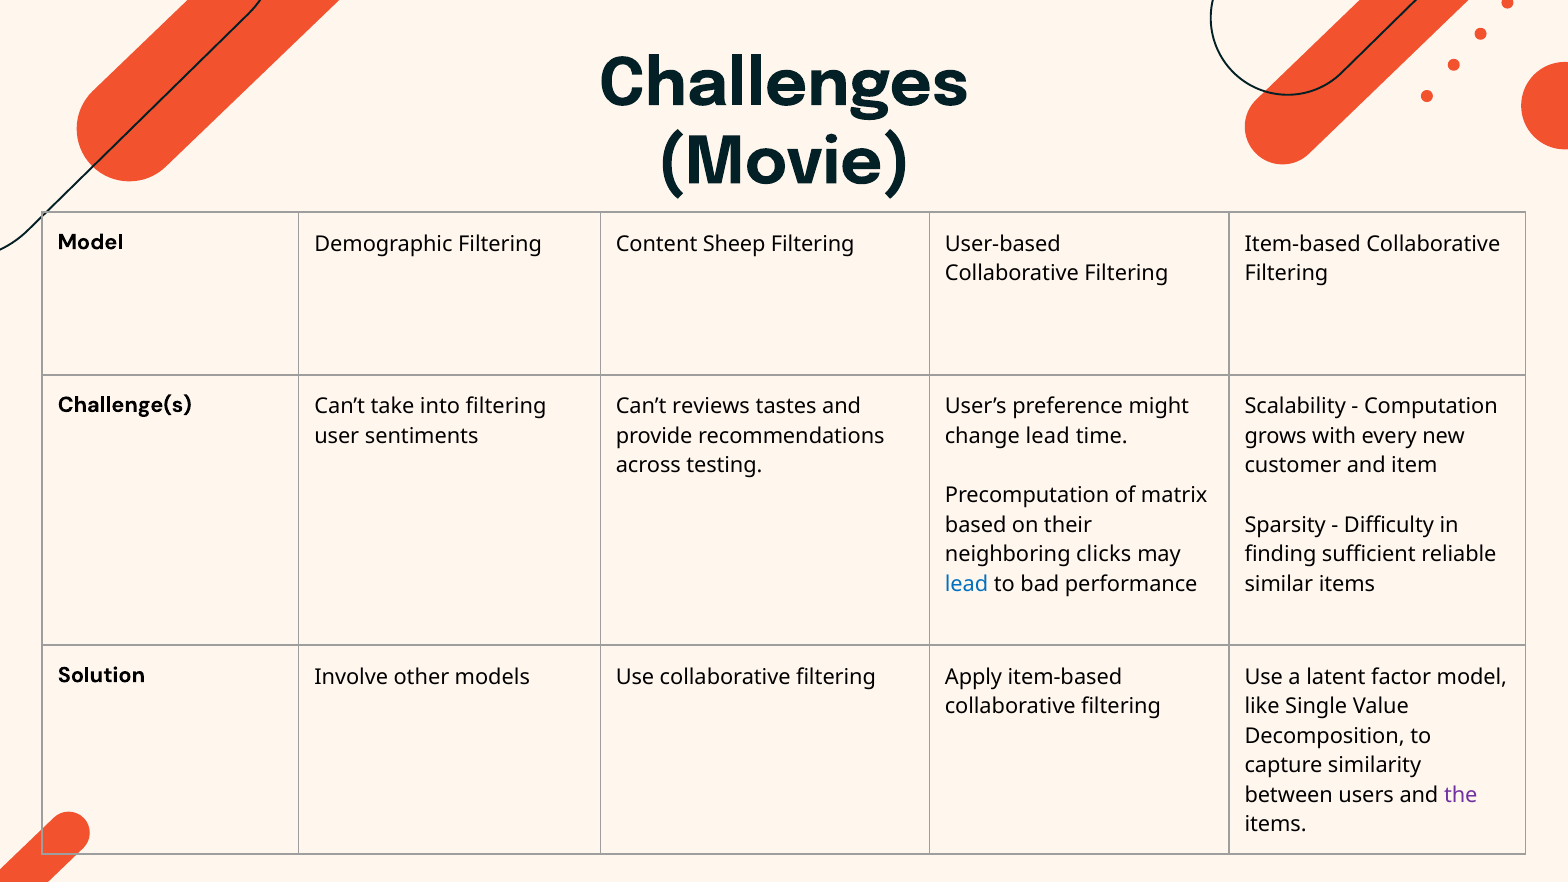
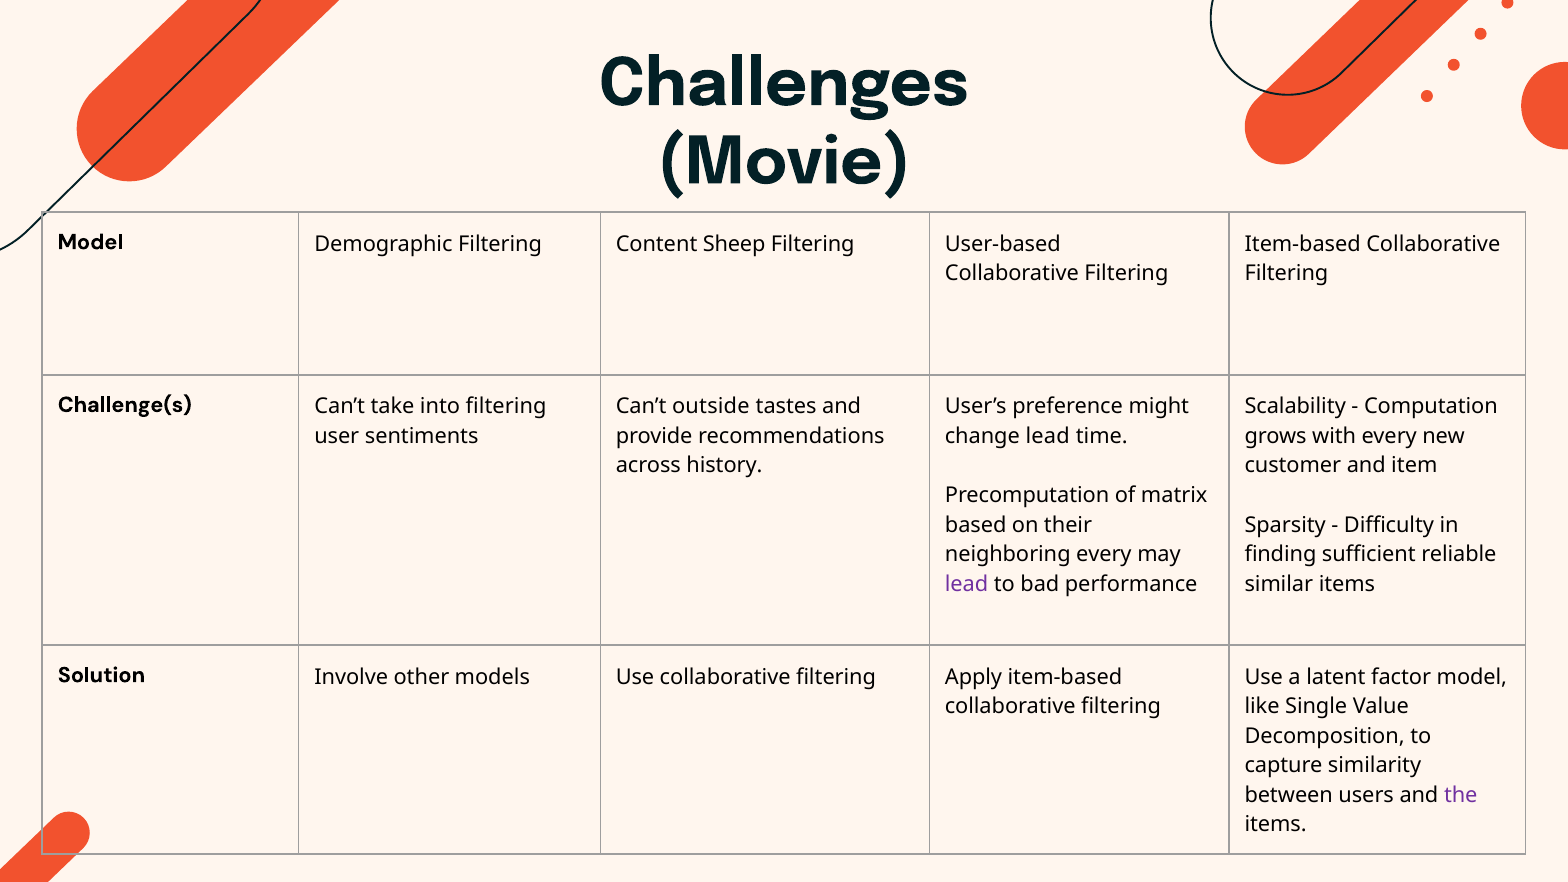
reviews: reviews -> outside
testing: testing -> history
neighboring clicks: clicks -> every
lead at (967, 584) colour: blue -> purple
